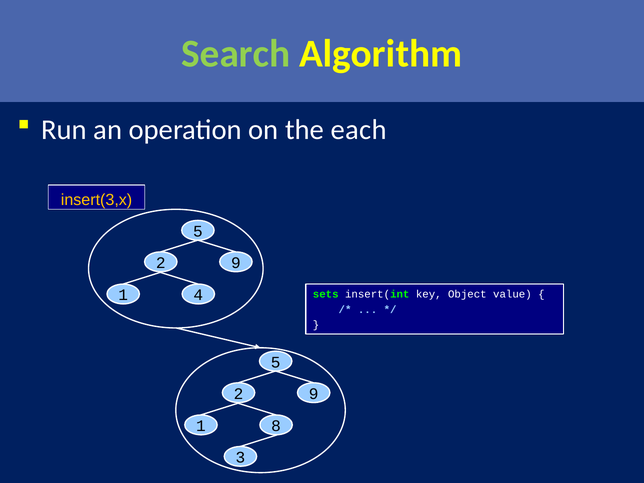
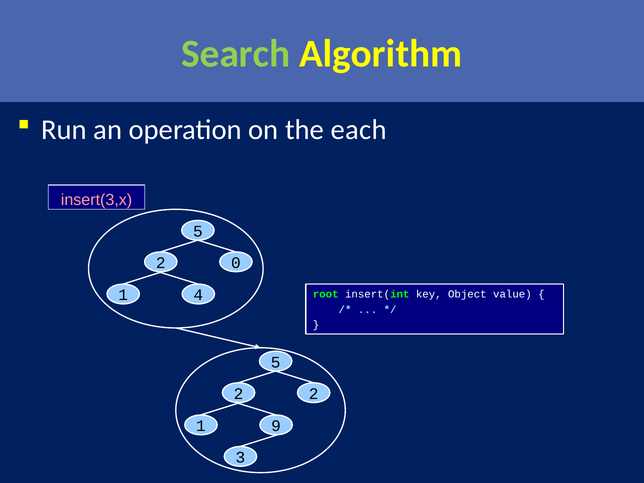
insert(3,x colour: yellow -> pink
9 at (236, 263): 9 -> 0
sets: sets -> root
9 at (314, 394): 9 -> 2
8: 8 -> 9
